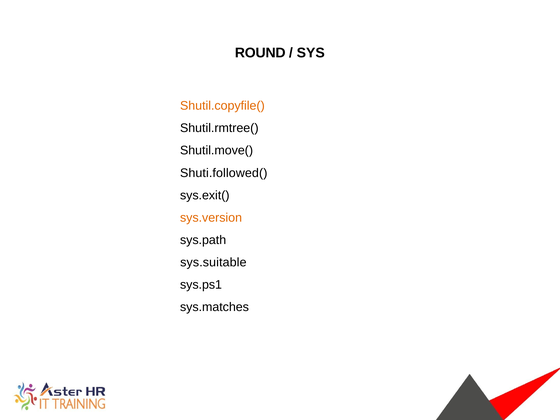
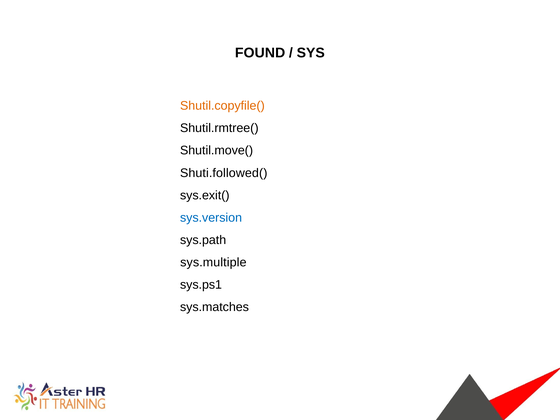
ROUND: ROUND -> FOUND
sys.version colour: orange -> blue
sys.suitable: sys.suitable -> sys.multiple
